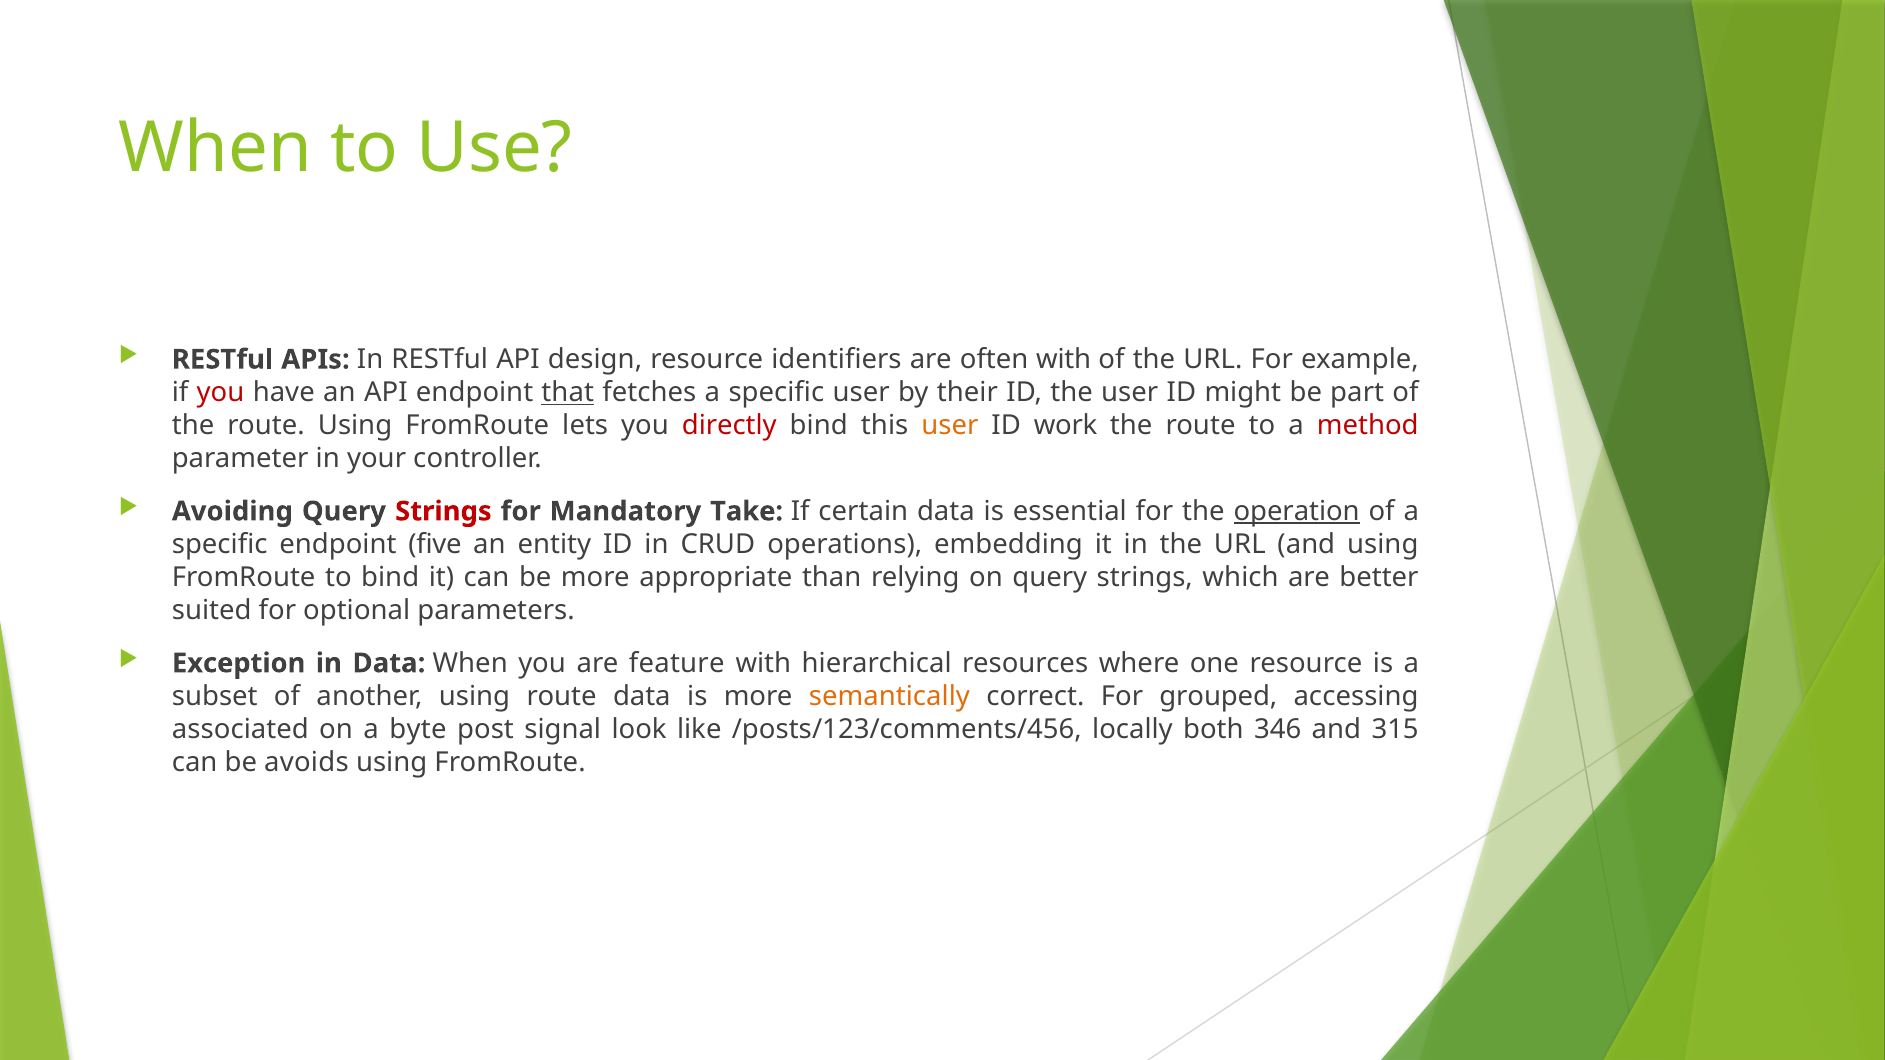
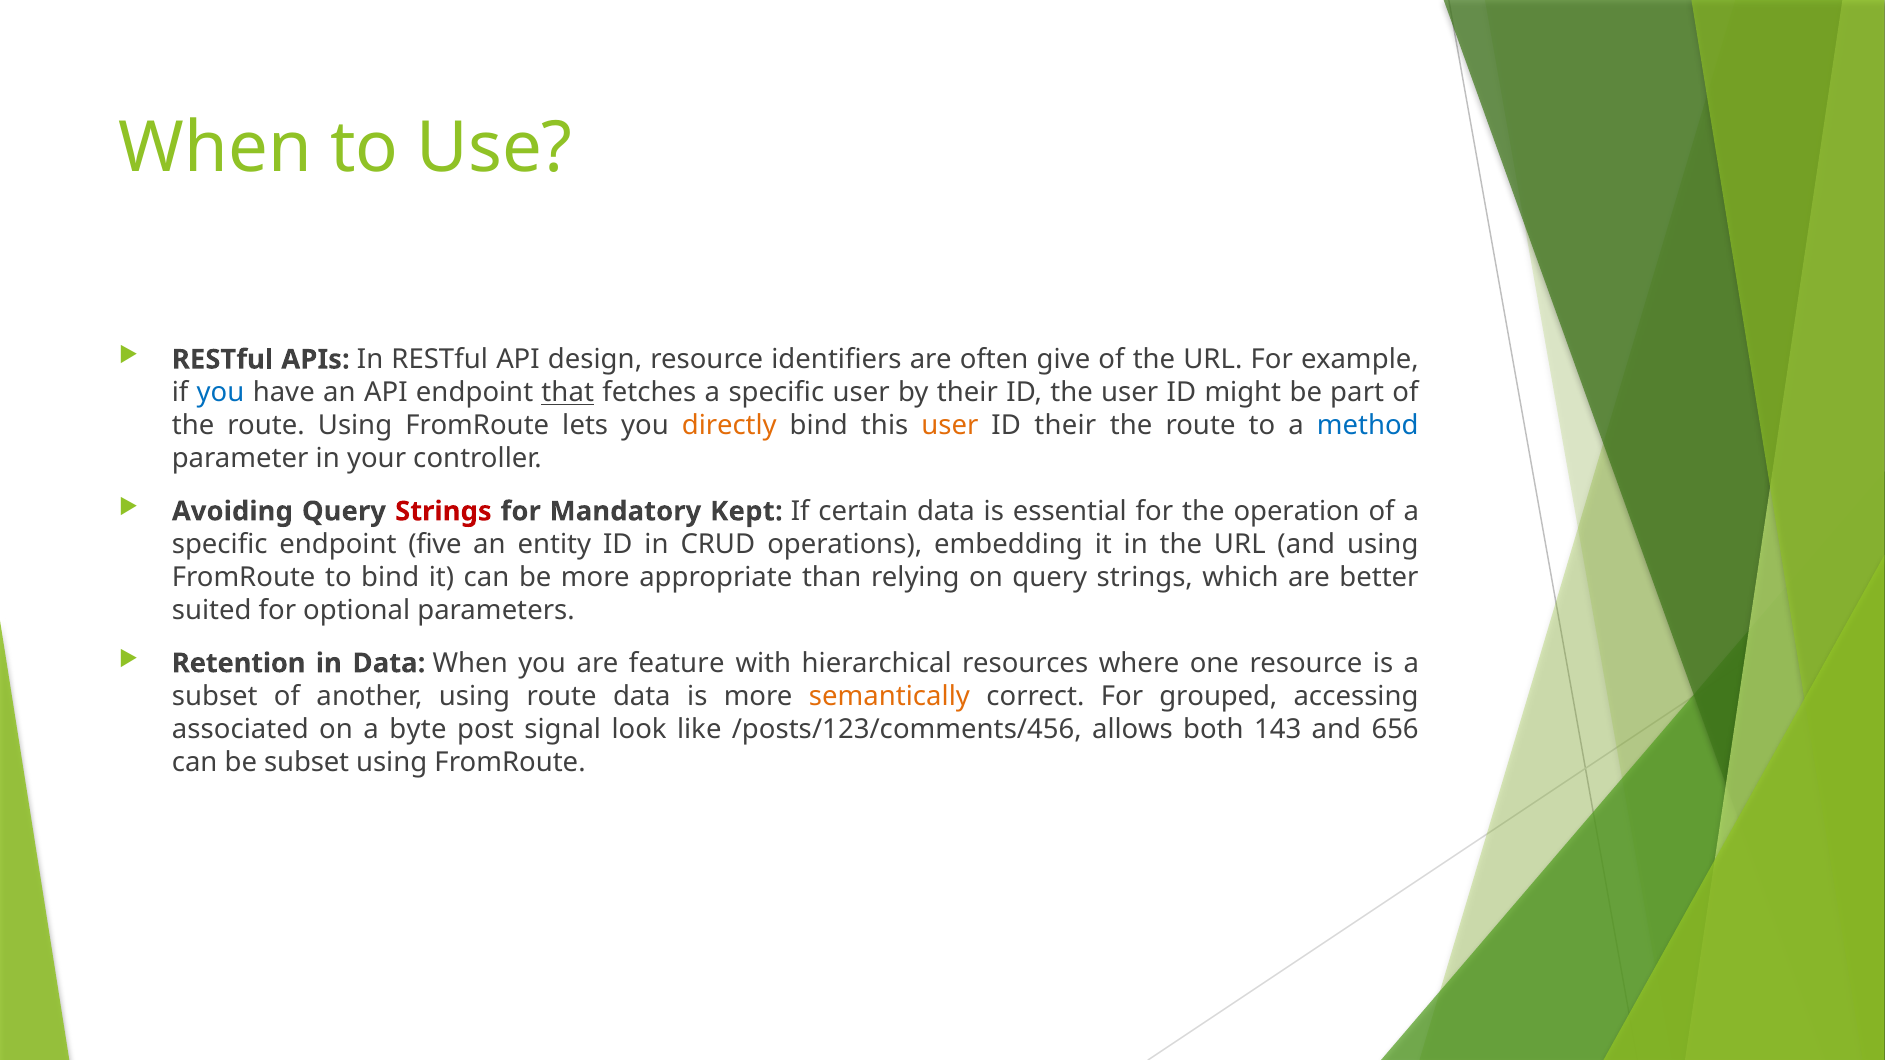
often with: with -> give
you at (221, 393) colour: red -> blue
directly colour: red -> orange
ID work: work -> their
method colour: red -> blue
Take: Take -> Kept
operation underline: present -> none
Exception: Exception -> Retention
locally: locally -> allows
346: 346 -> 143
315: 315 -> 656
be avoids: avoids -> subset
